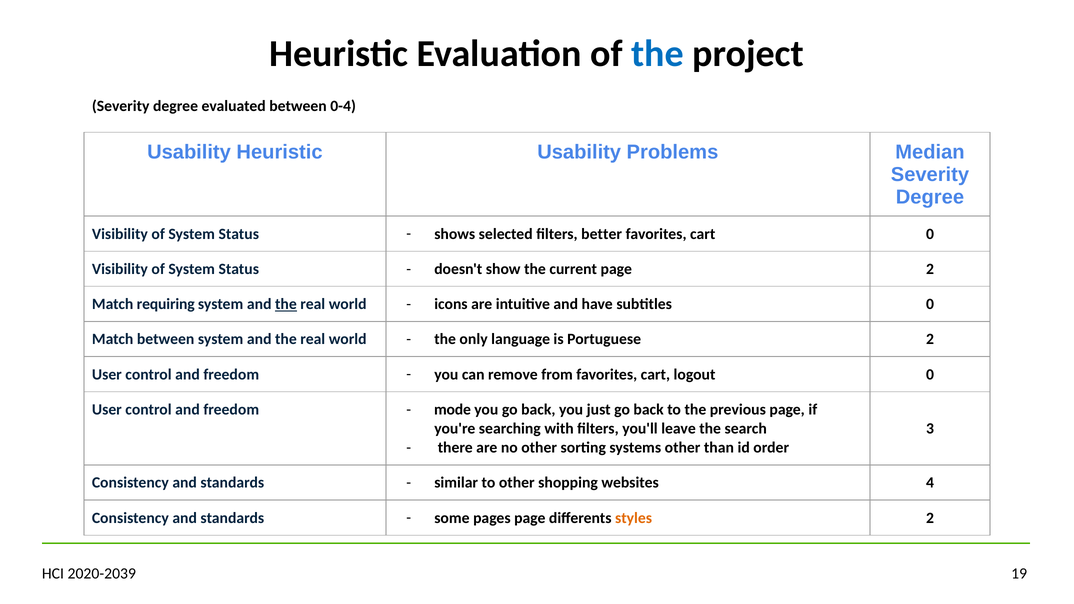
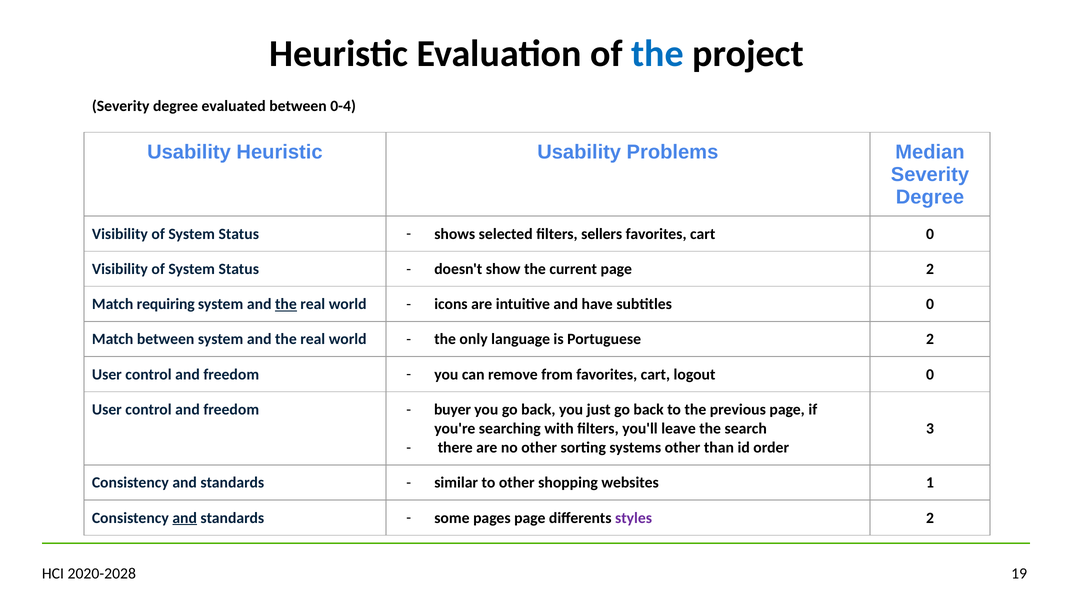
better: better -> sellers
mode: mode -> buyer
4: 4 -> 1
and at (185, 518) underline: none -> present
styles colour: orange -> purple
2020-2039: 2020-2039 -> 2020-2028
